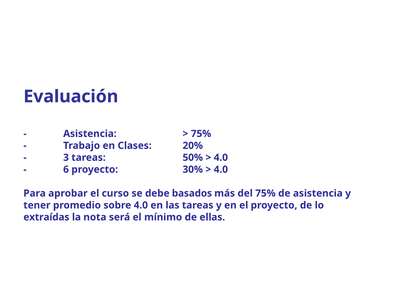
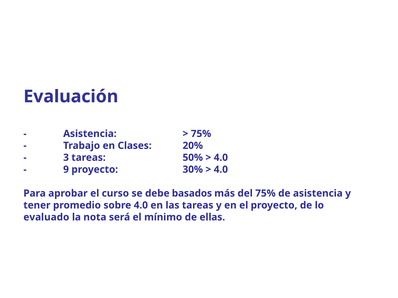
6: 6 -> 9
extraídas: extraídas -> evaluado
